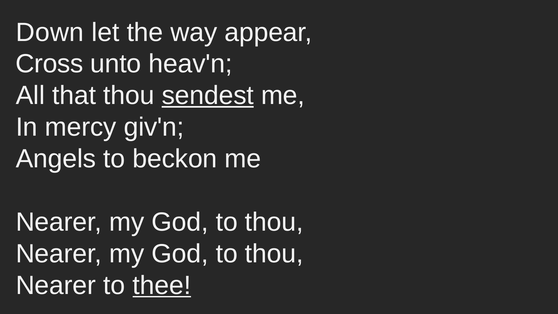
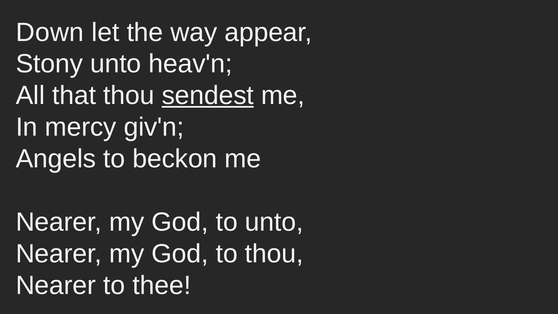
Cross: Cross -> Stony
thou at (274, 222): thou -> unto
thee underline: present -> none
